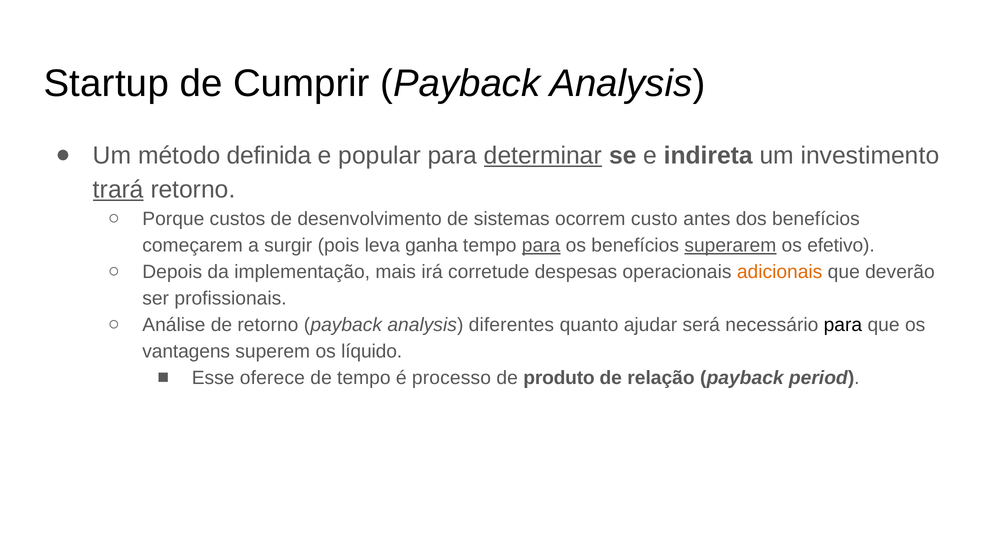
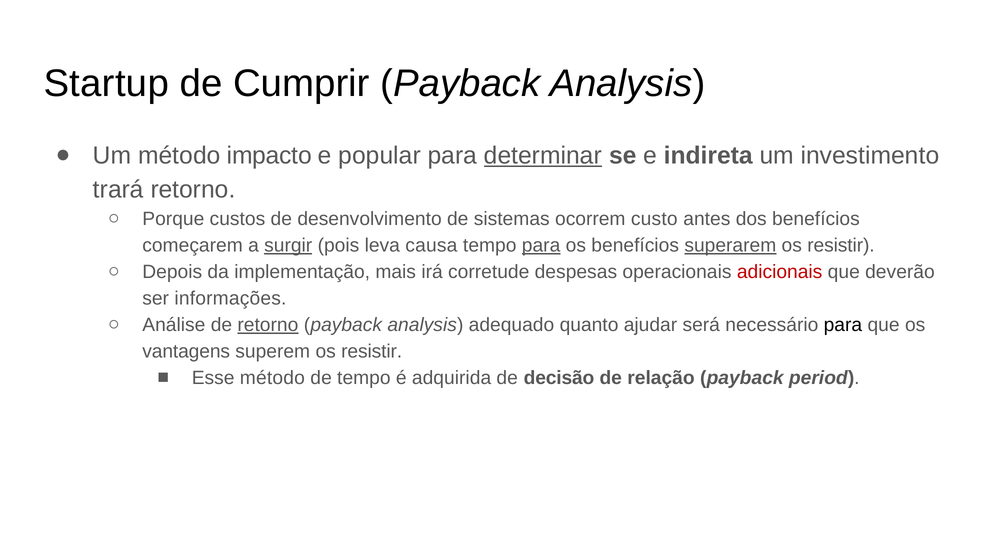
definida: definida -> impacto
trará underline: present -> none
surgir underline: none -> present
ganha: ganha -> causa
efetivo at (841, 245): efetivo -> resistir
adicionais colour: orange -> red
profissionais: profissionais -> informações
retorno at (268, 325) underline: none -> present
diferentes: diferentes -> adequado
superem os líquido: líquido -> resistir
Esse oferece: oferece -> método
processo: processo -> adquirida
produto: produto -> decisão
